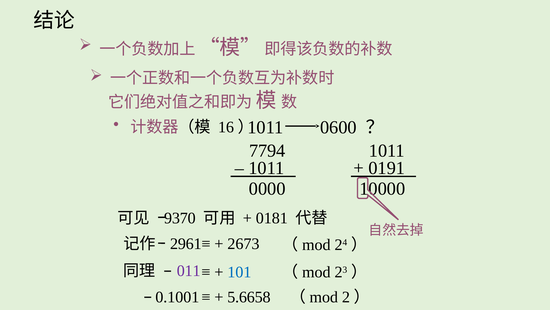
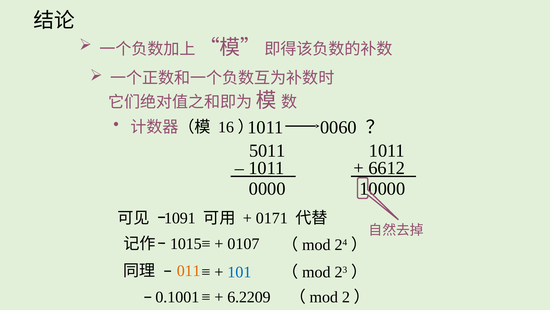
0600: 0600 -> 0060
7794: 7794 -> 5011
0191: 0191 -> 6612
9370: 9370 -> 1091
0181: 0181 -> 0171
2673: 2673 -> 0107
2961: 2961 -> 1015
011 colour: purple -> orange
5.6658: 5.6658 -> 6.2209
